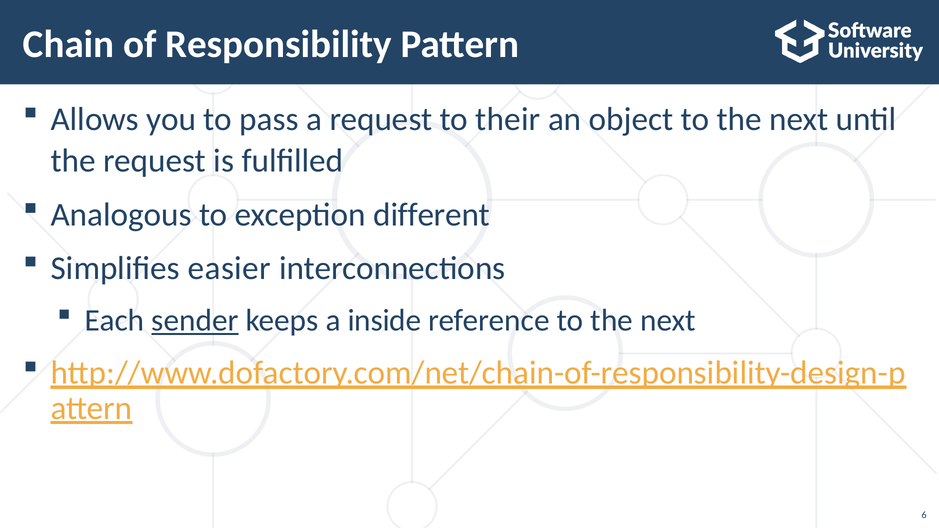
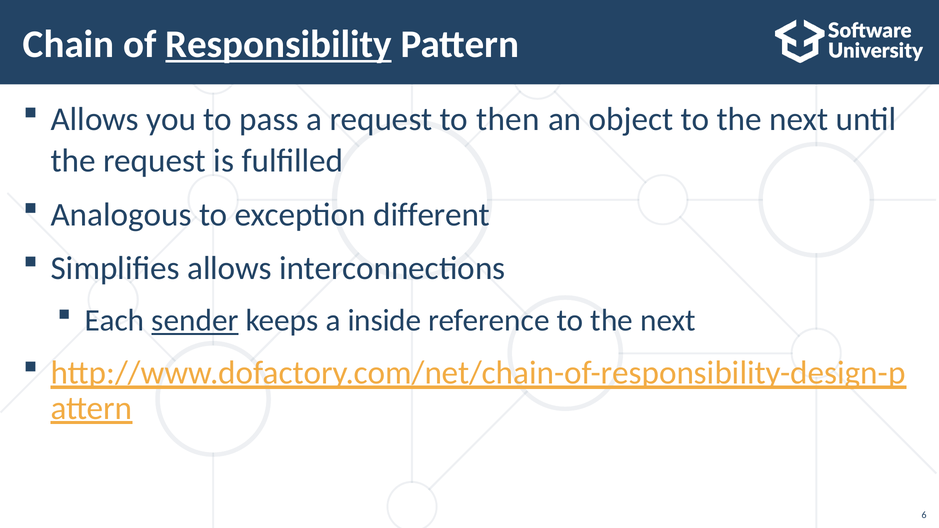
Responsibility underline: none -> present
their: their -> then
Simplifies easier: easier -> allows
